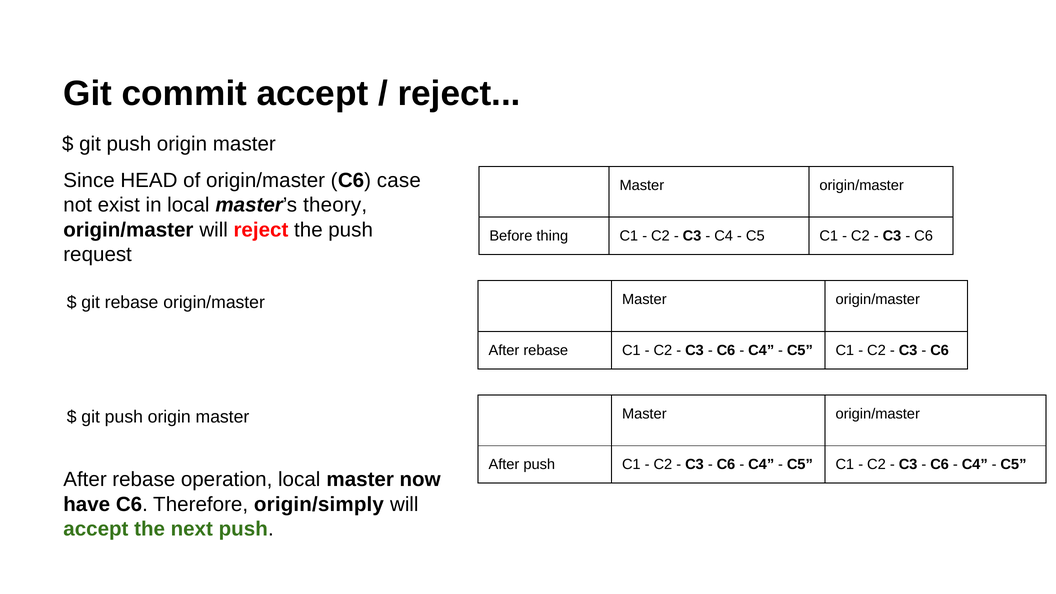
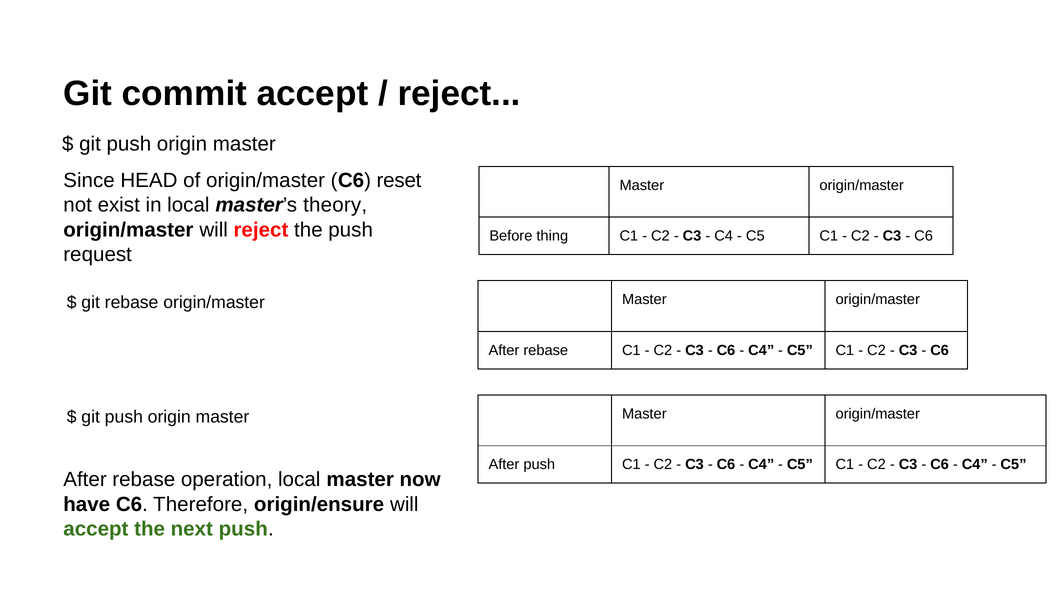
case: case -> reset
origin/simply: origin/simply -> origin/ensure
